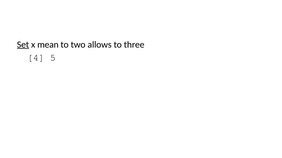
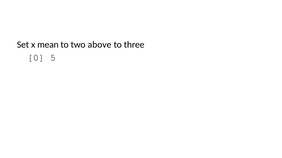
Set underline: present -> none
allows: allows -> above
4: 4 -> 0
